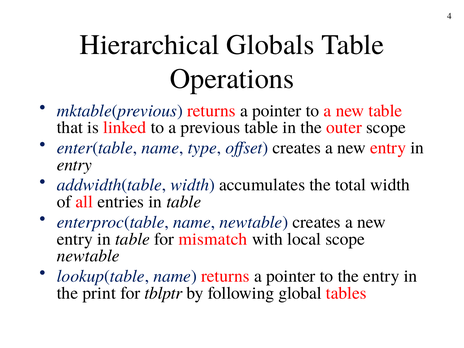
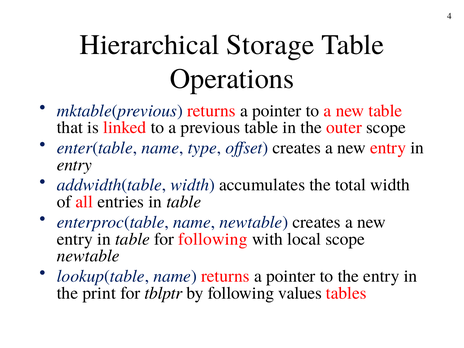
Globals: Globals -> Storage
for mismatch: mismatch -> following
global: global -> values
